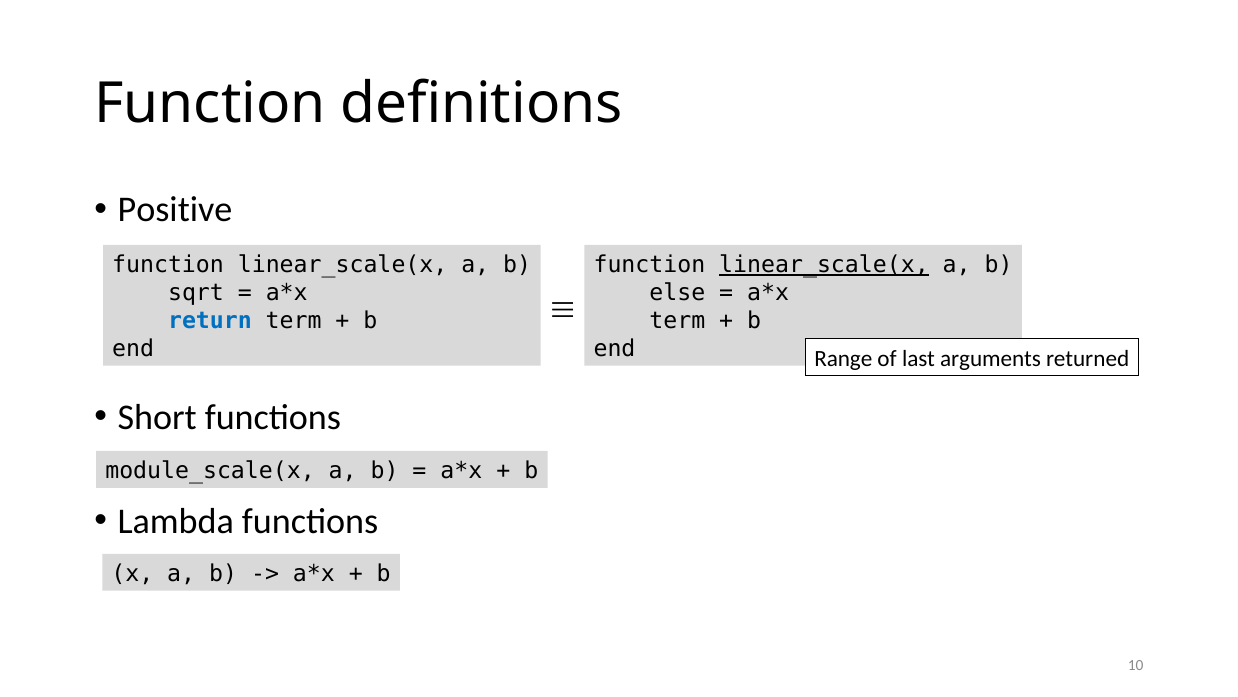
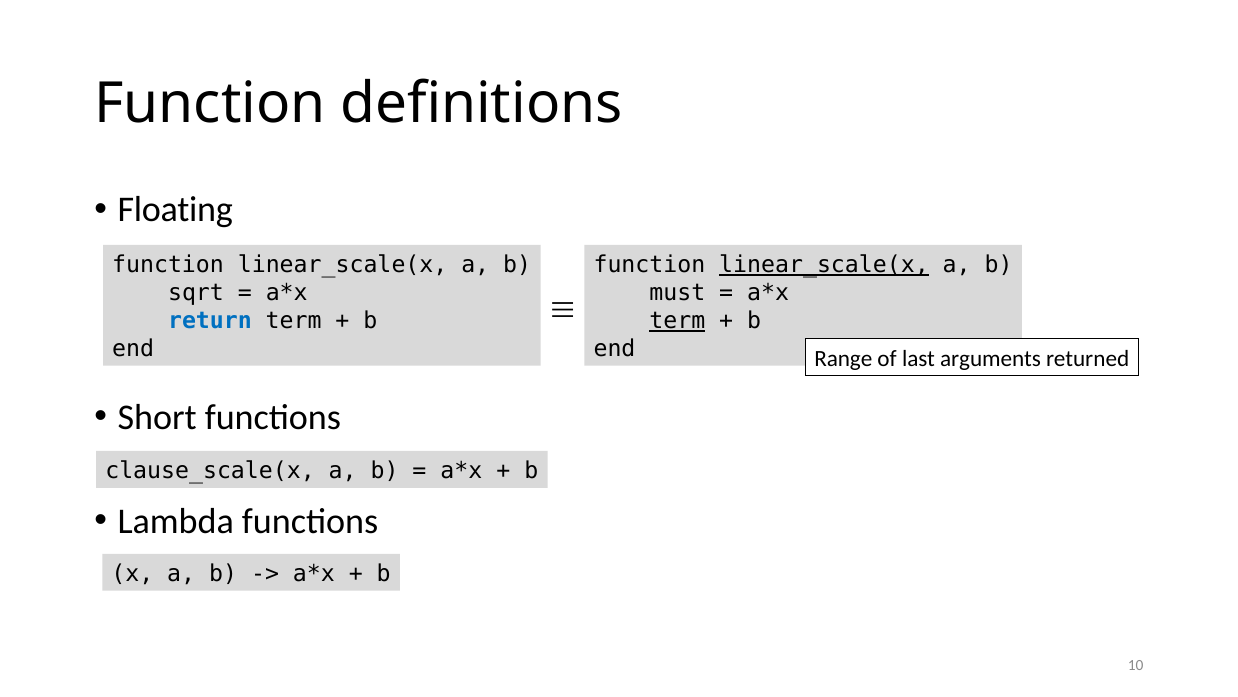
Positive: Positive -> Floating
else: else -> must
term at (677, 321) underline: none -> present
module_scale(x: module_scale(x -> clause_scale(x
